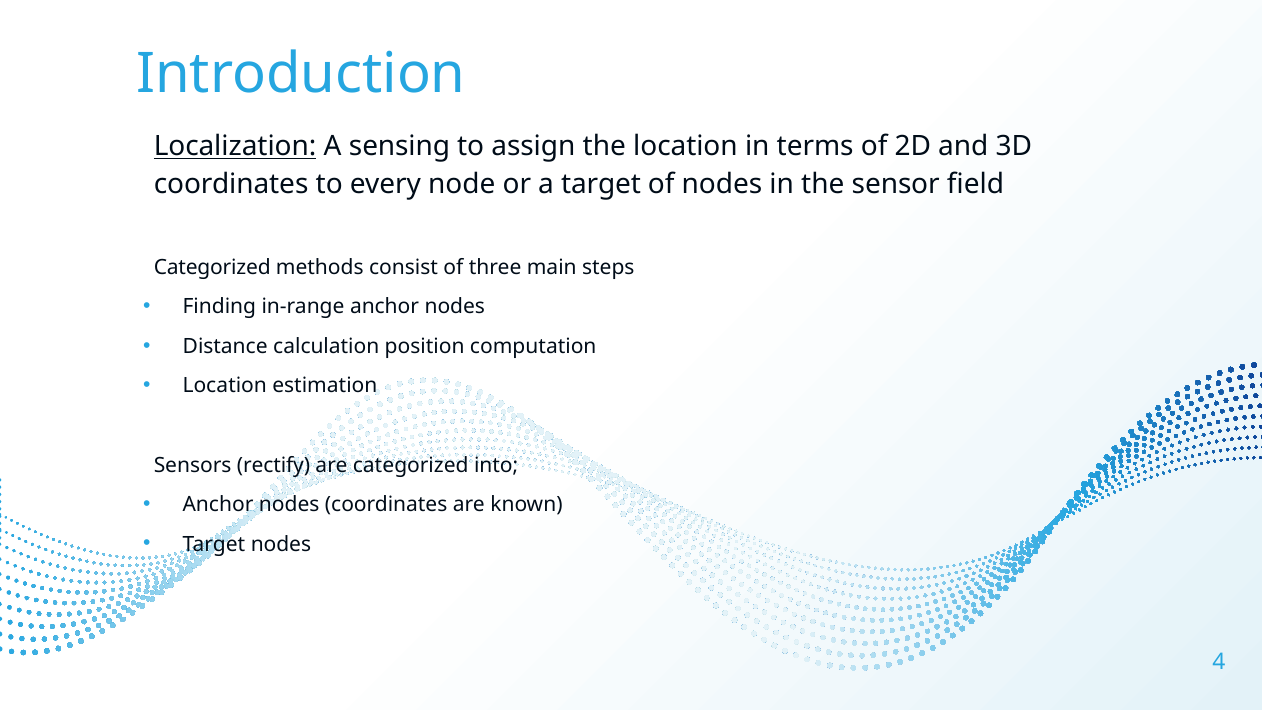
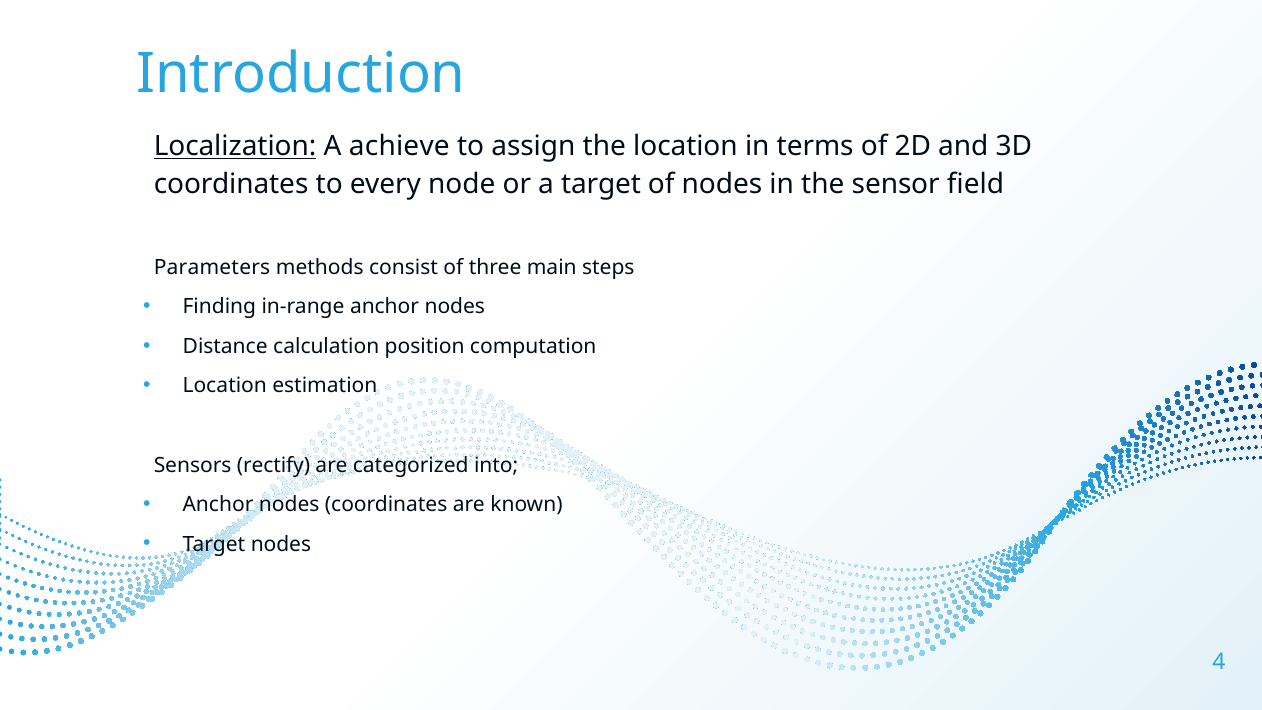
sensing: sensing -> achieve
Categorized at (212, 267): Categorized -> Parameters
